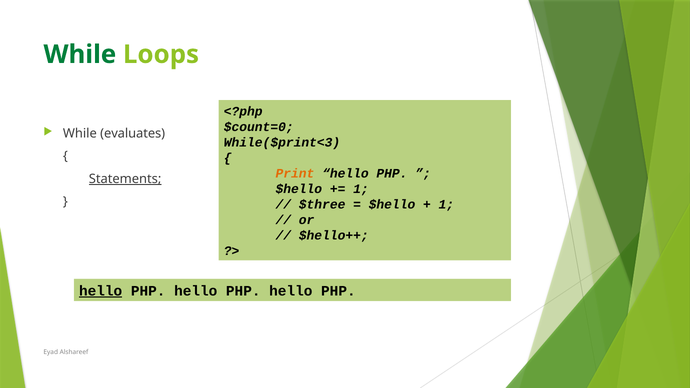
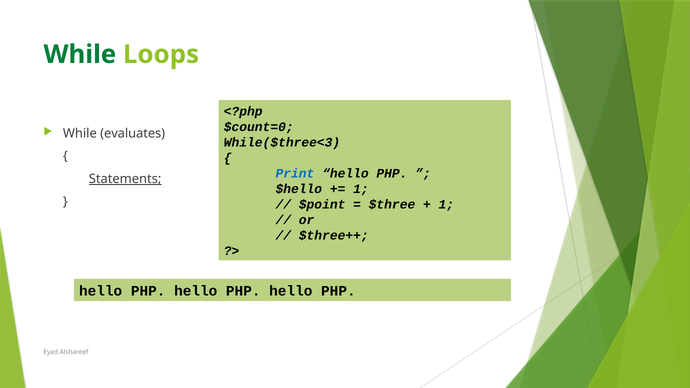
While($print<3: While($print<3 -> While($three<3
Print colour: orange -> blue
$three: $three -> $point
$hello at (392, 204): $hello -> $three
$hello++: $hello++ -> $three++
hello at (101, 291) underline: present -> none
